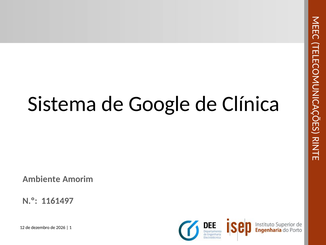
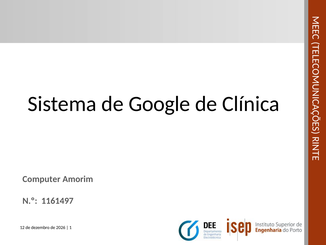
Ambiente: Ambiente -> Computer
